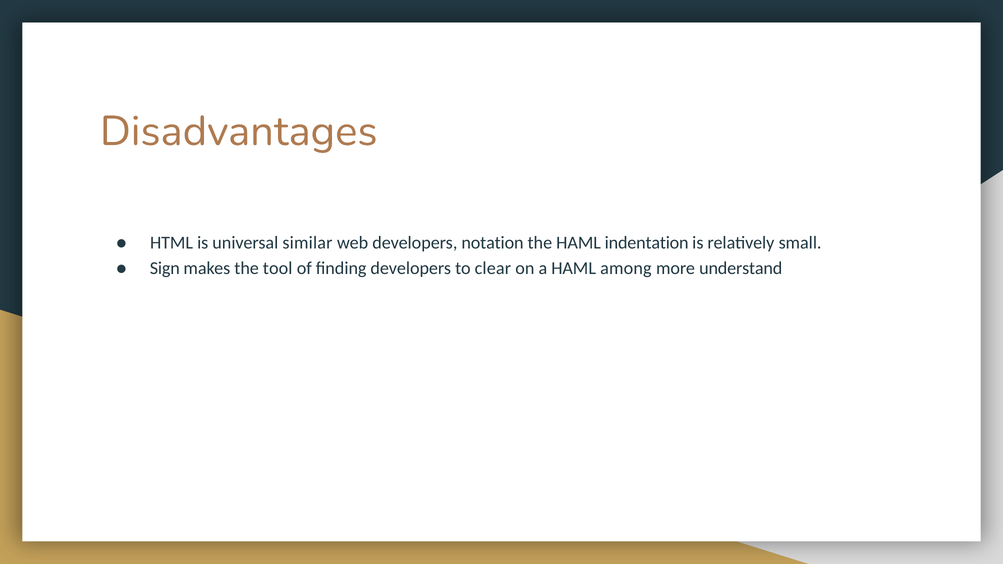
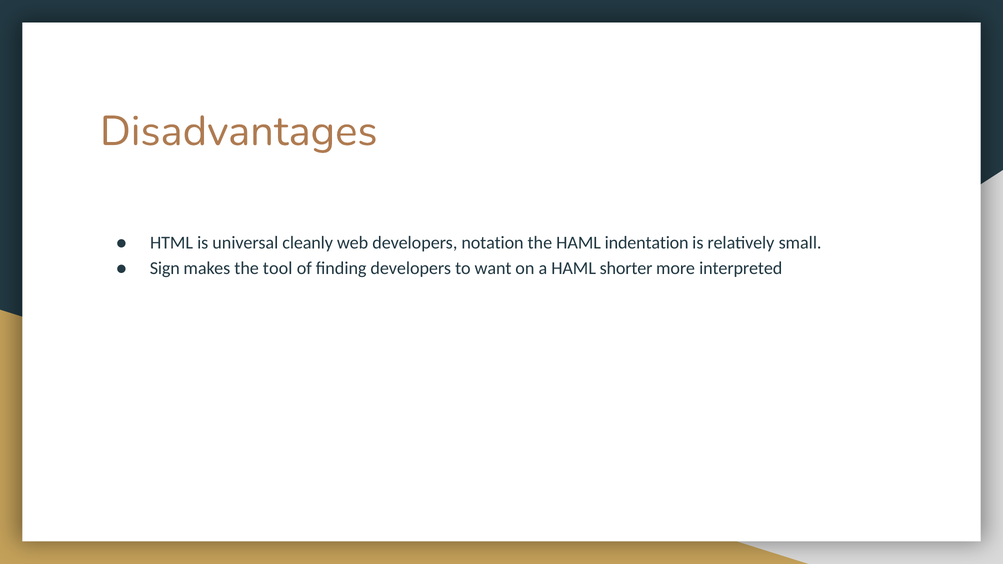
similar: similar -> cleanly
clear: clear -> want
among: among -> shorter
understand: understand -> interpreted
